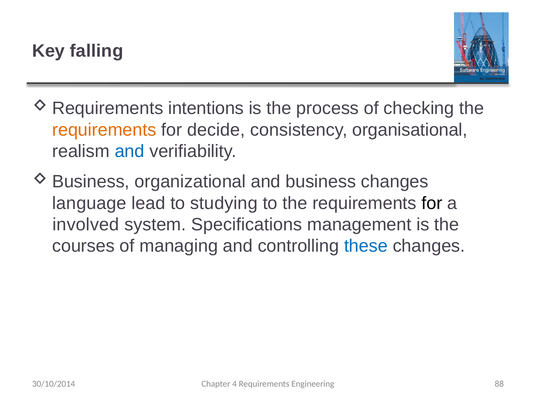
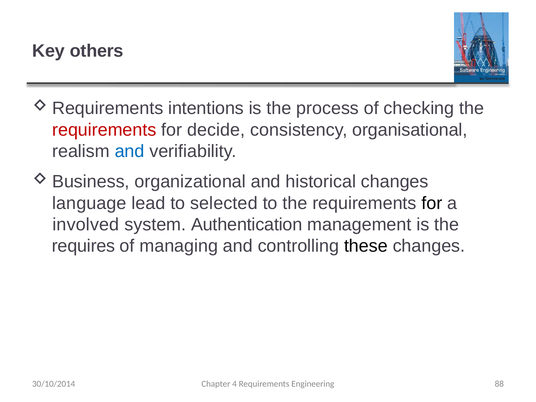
falling: falling -> others
requirements at (104, 130) colour: orange -> red
business: business -> historical
studying: studying -> selected
Specifications: Specifications -> Authentication
courses: courses -> requires
these colour: blue -> black
